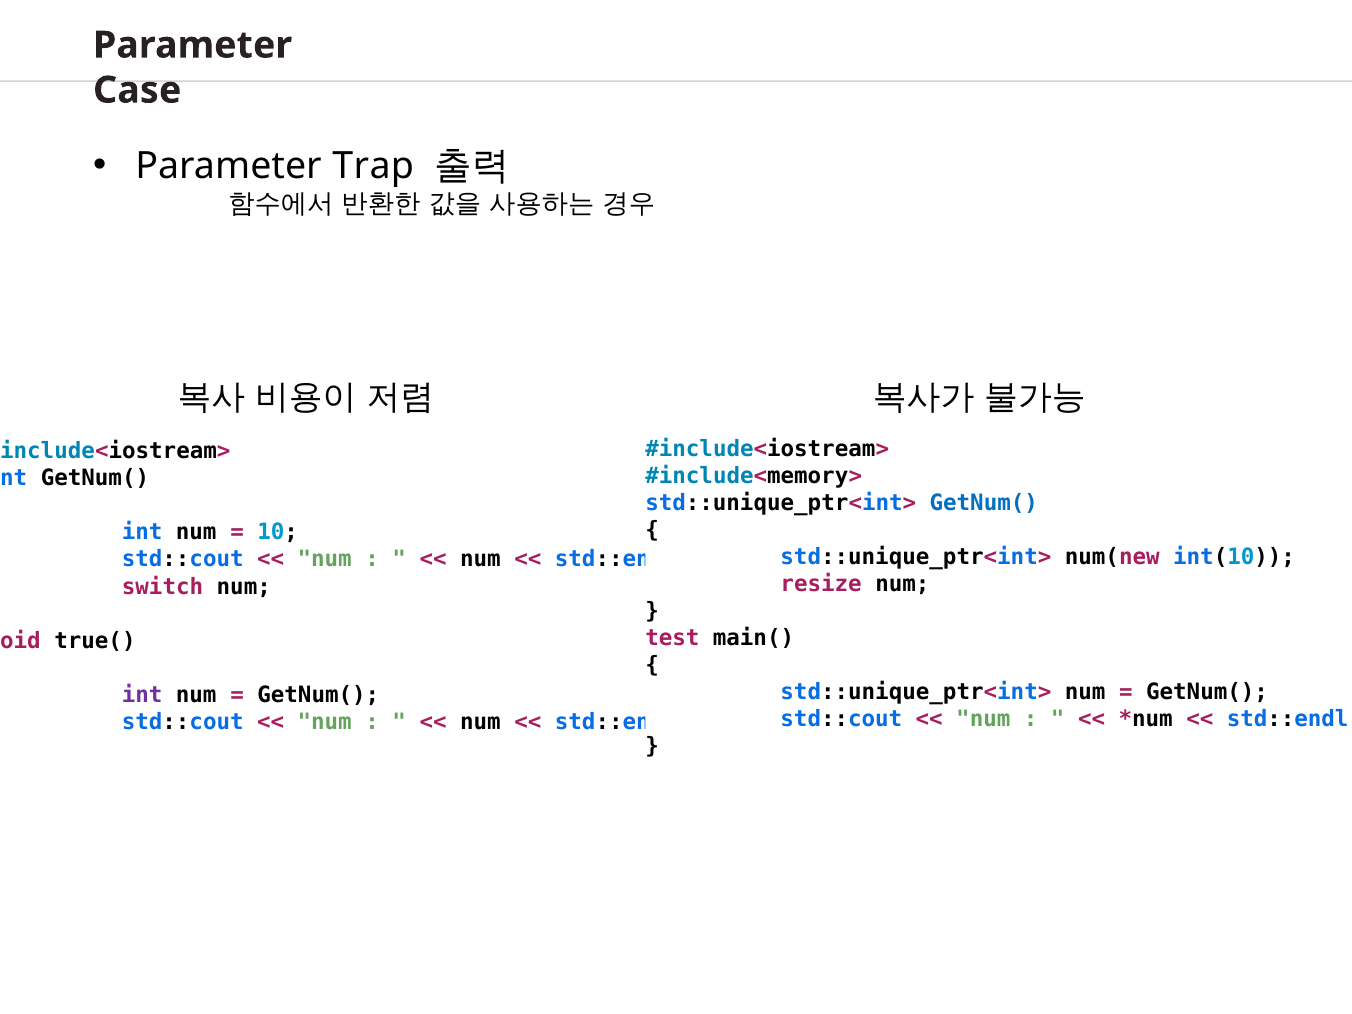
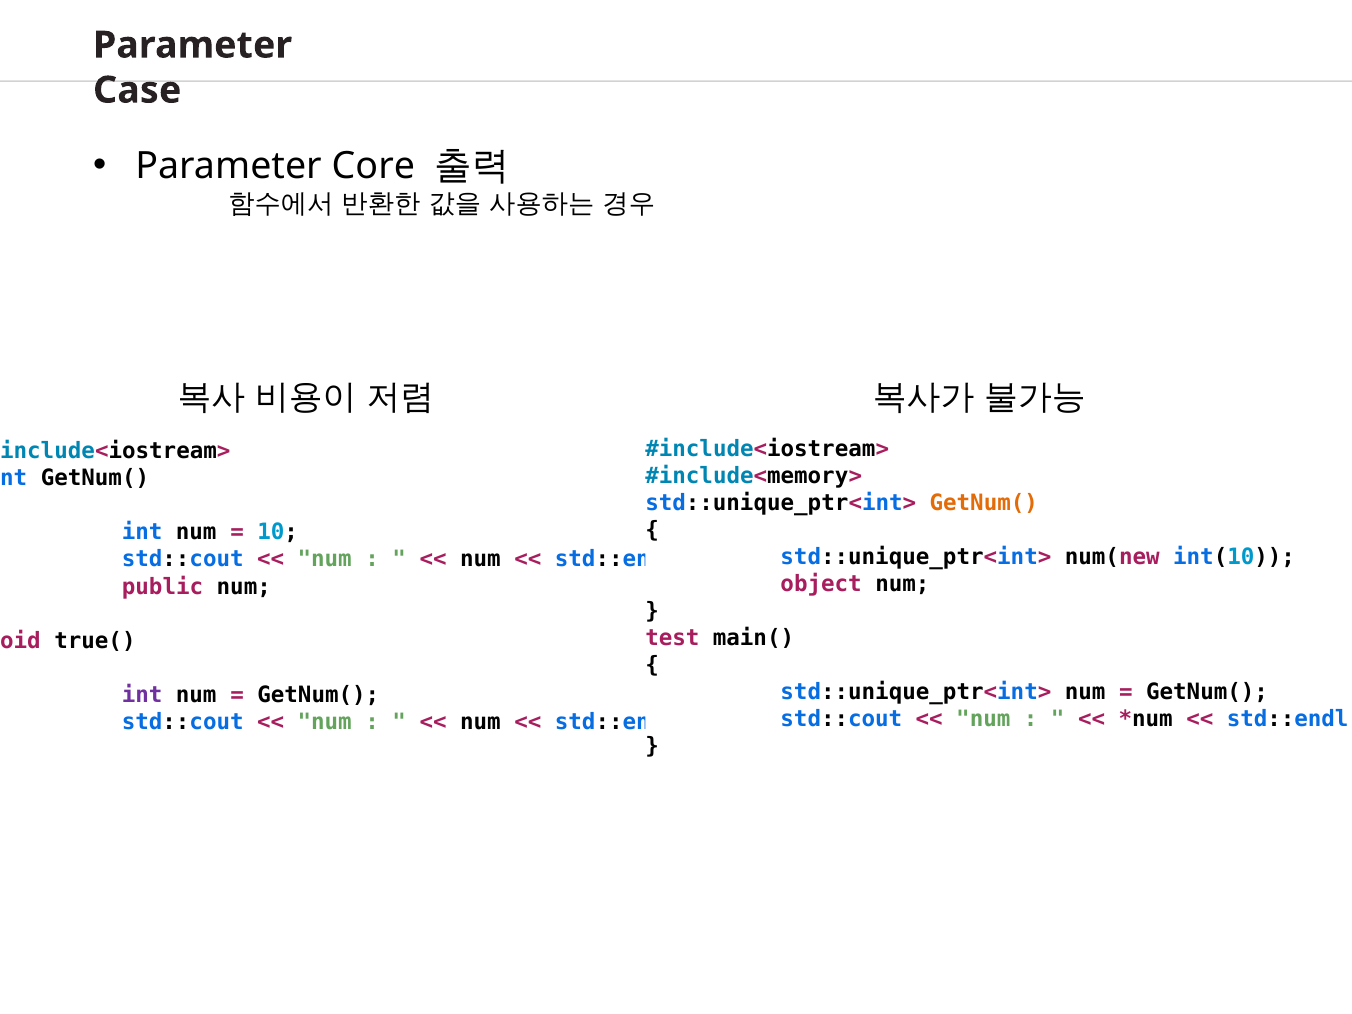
Trap: Trap -> Core
GetNum( at (984, 503) colour: blue -> orange
resize: resize -> object
switch: switch -> public
